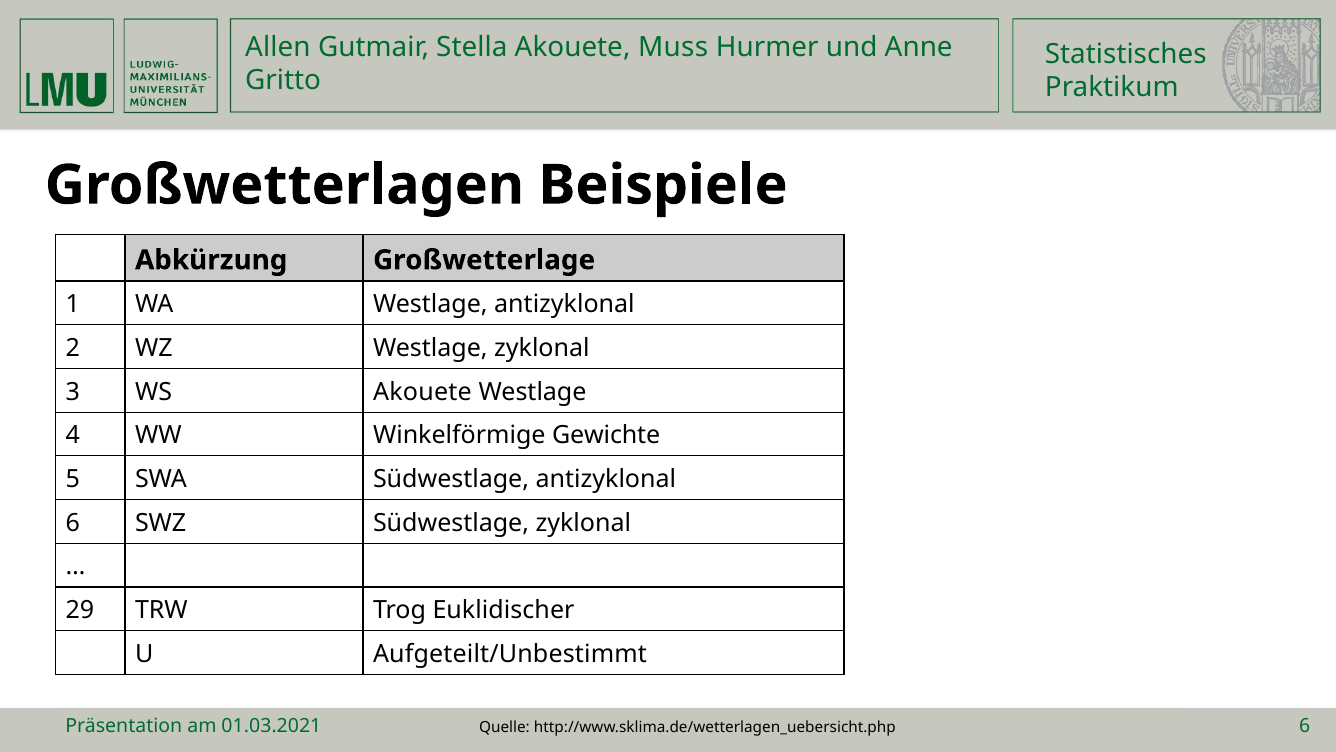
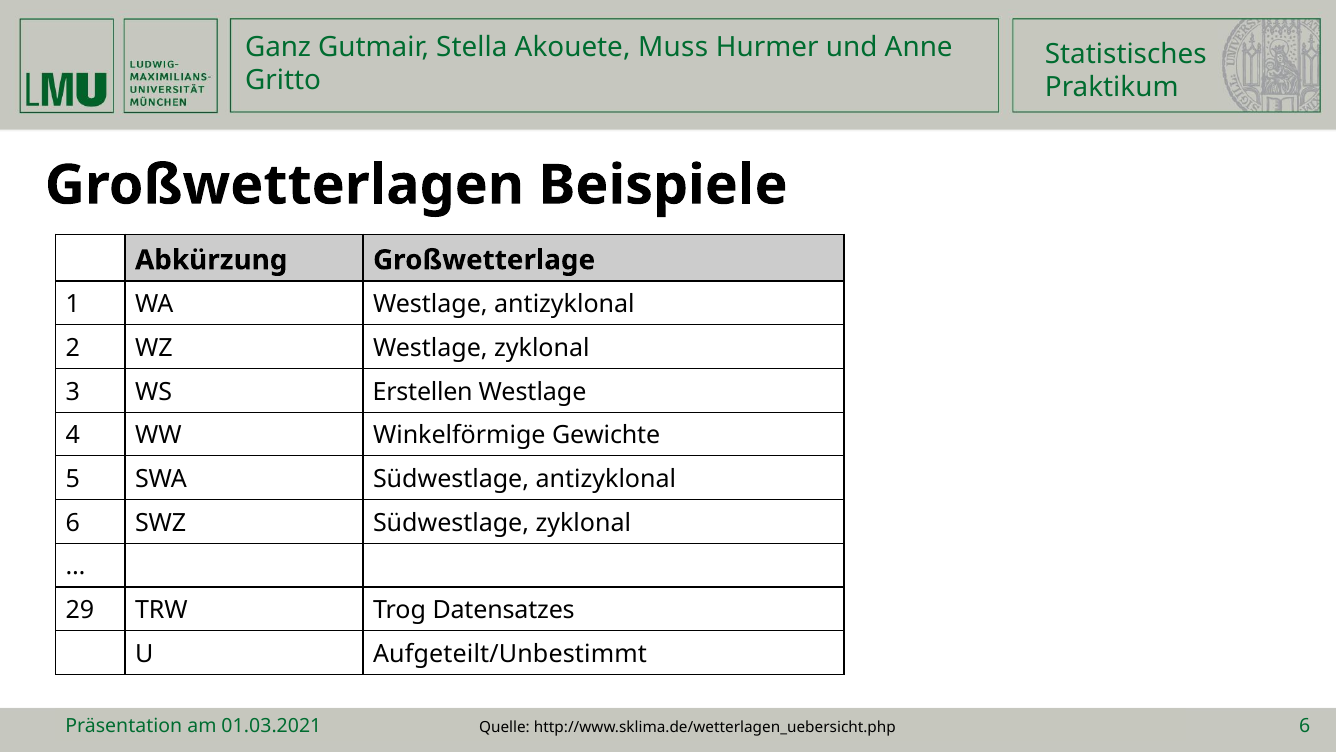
Allen: Allen -> Ganz
WS Akouete: Akouete -> Erstellen
Euklidischer: Euklidischer -> Datensatzes
